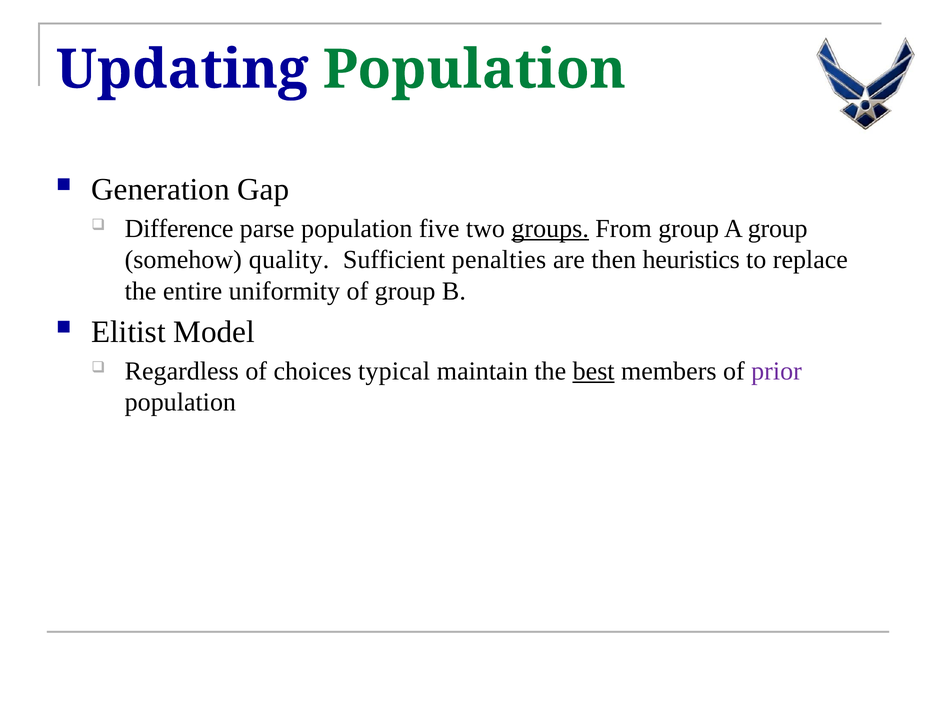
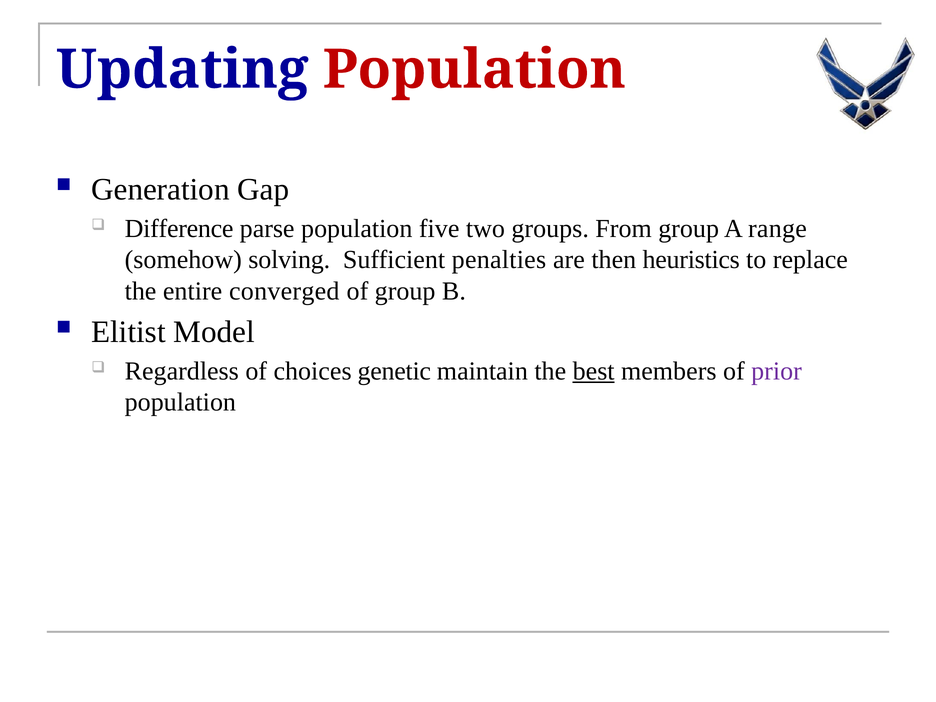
Population at (474, 70) colour: green -> red
groups underline: present -> none
A group: group -> range
quality: quality -> solving
uniformity: uniformity -> converged
typical: typical -> genetic
